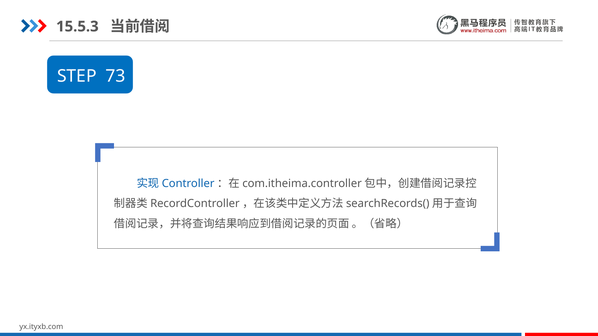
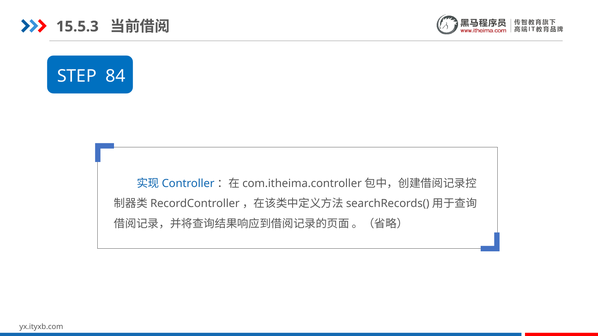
73: 73 -> 84
